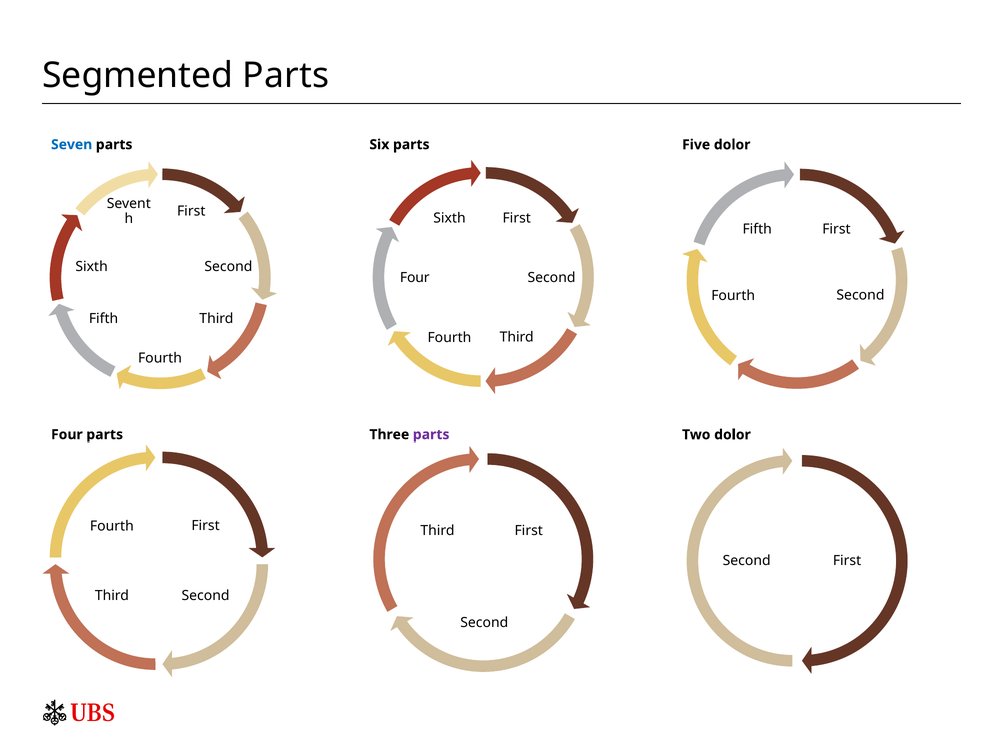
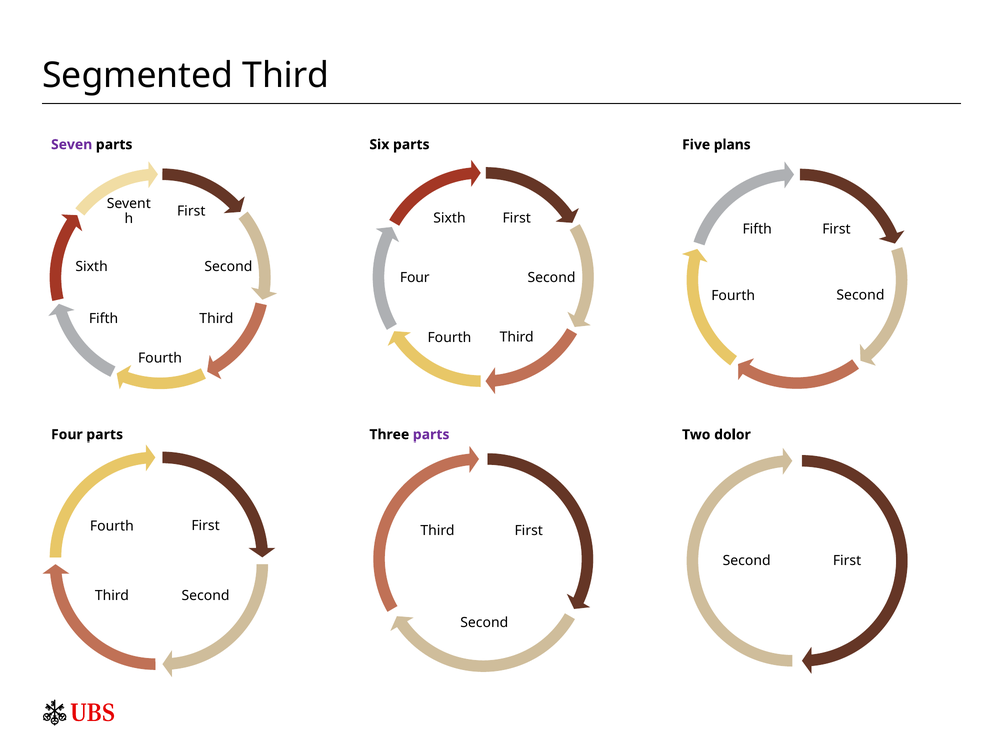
Segmented Parts: Parts -> Third
Seven colour: blue -> purple
Five dolor: dolor -> plans
